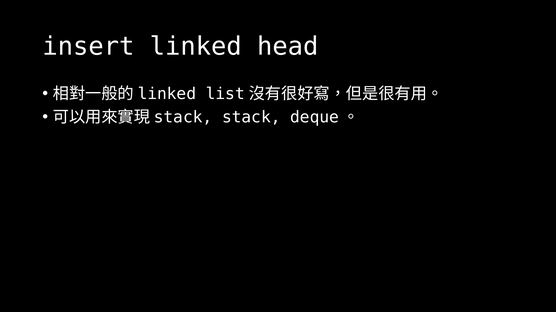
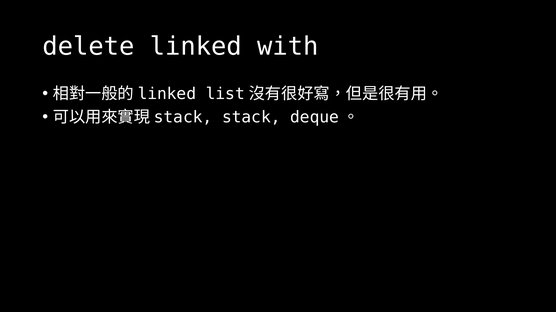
insert: insert -> delete
head: head -> with
